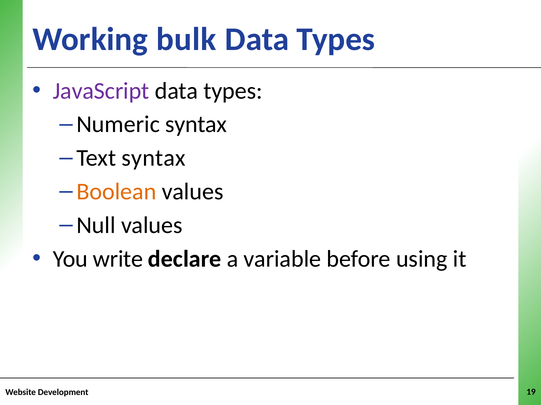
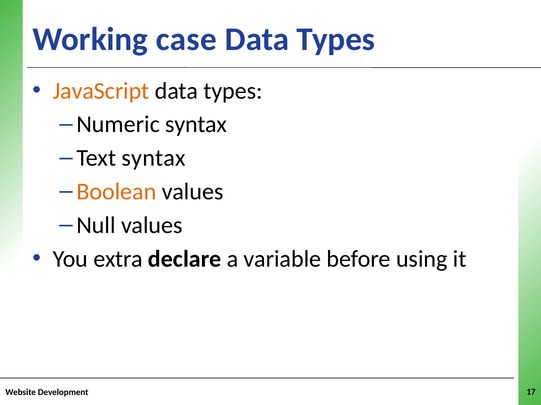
bulk: bulk -> case
JavaScript colour: purple -> orange
write: write -> extra
19: 19 -> 17
